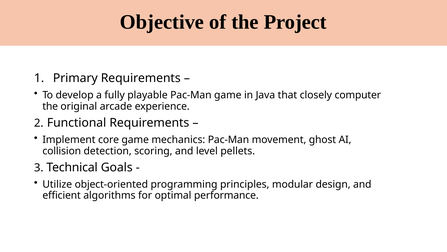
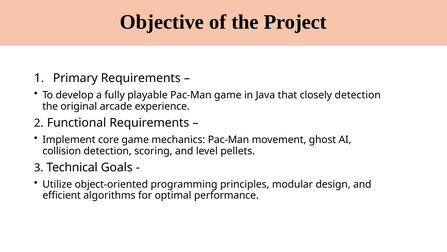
closely computer: computer -> detection
